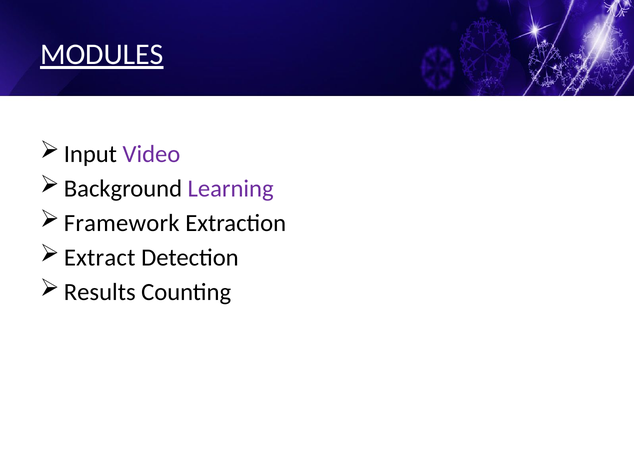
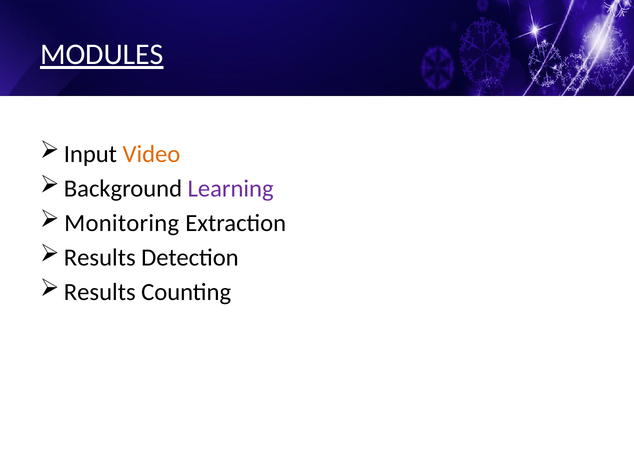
Video colour: purple -> orange
Framework: Framework -> Monitoring
Extract at (100, 258): Extract -> Results
